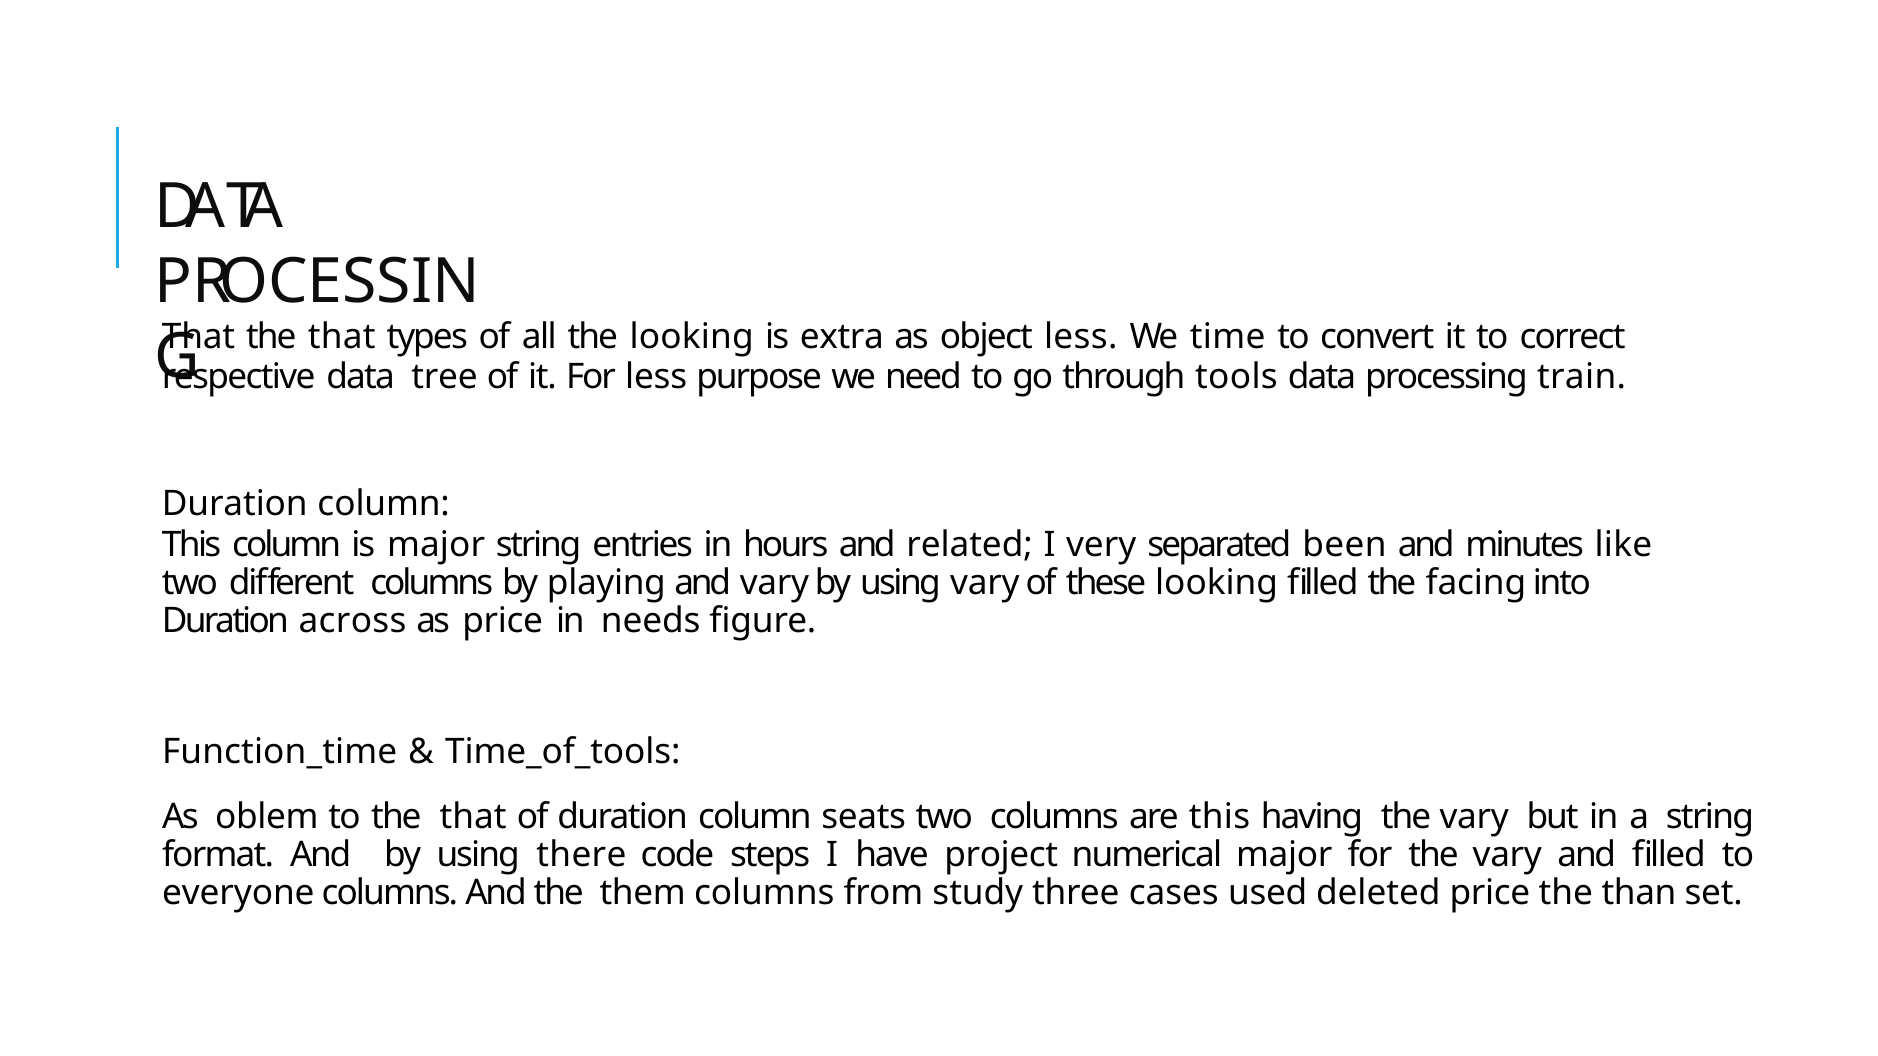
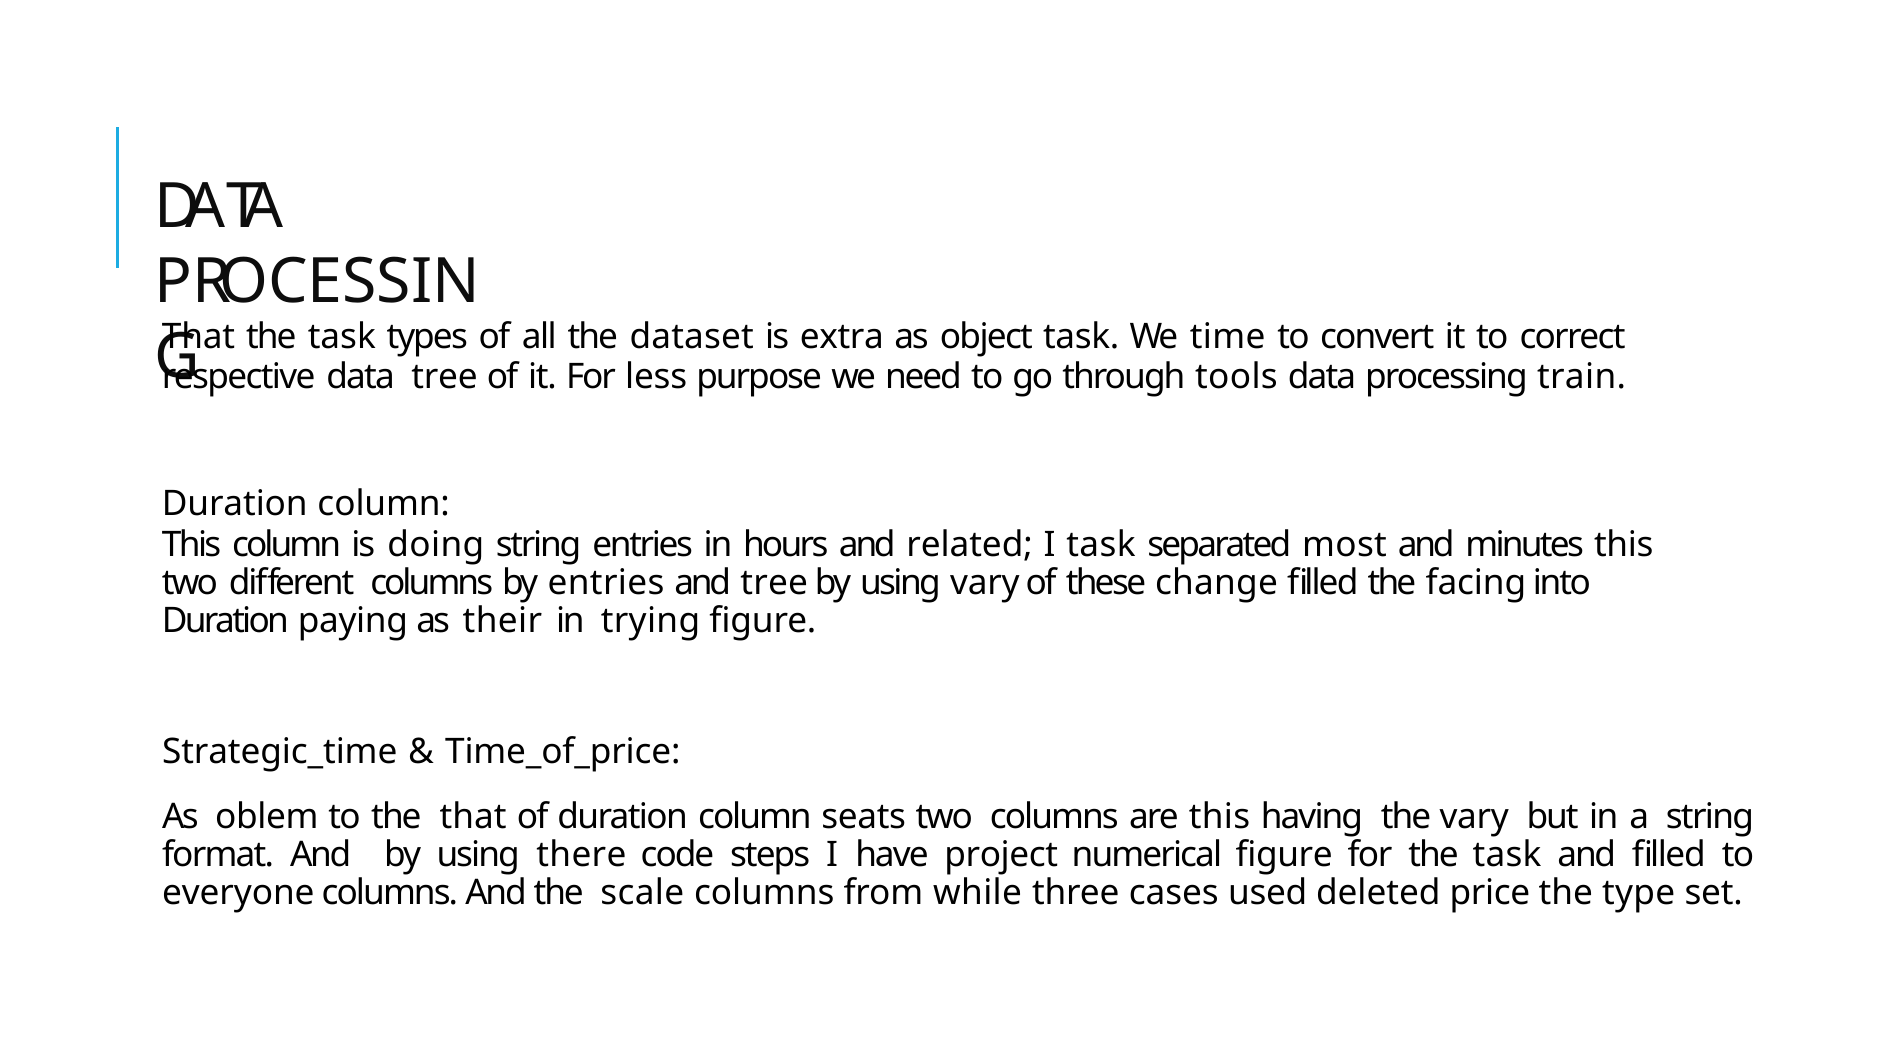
that at (342, 337): that -> task
the looking: looking -> dataset
object less: less -> task
is major: major -> doing
I very: very -> task
been: been -> most
minutes like: like -> this
by playing: playing -> entries
and vary: vary -> tree
these looking: looking -> change
across: across -> paying
as price: price -> their
needs: needs -> trying
Function_time: Function_time -> Strategic_time
Time_of_tools: Time_of_tools -> Time_of_price
numerical major: major -> figure
for the vary: vary -> task
them: them -> scale
study: study -> while
than: than -> type
